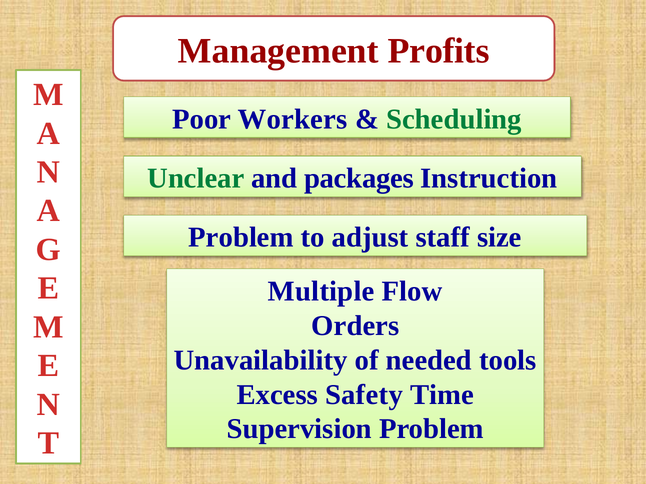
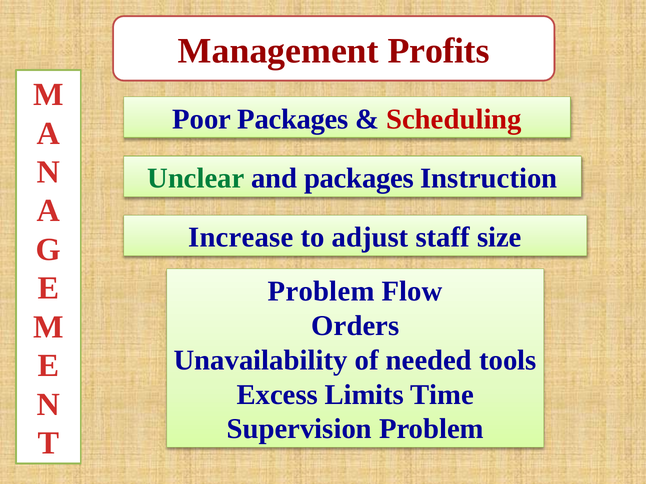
Poor Workers: Workers -> Packages
Scheduling colour: green -> red
Problem at (241, 238): Problem -> Increase
Multiple at (321, 292): Multiple -> Problem
Safety: Safety -> Limits
